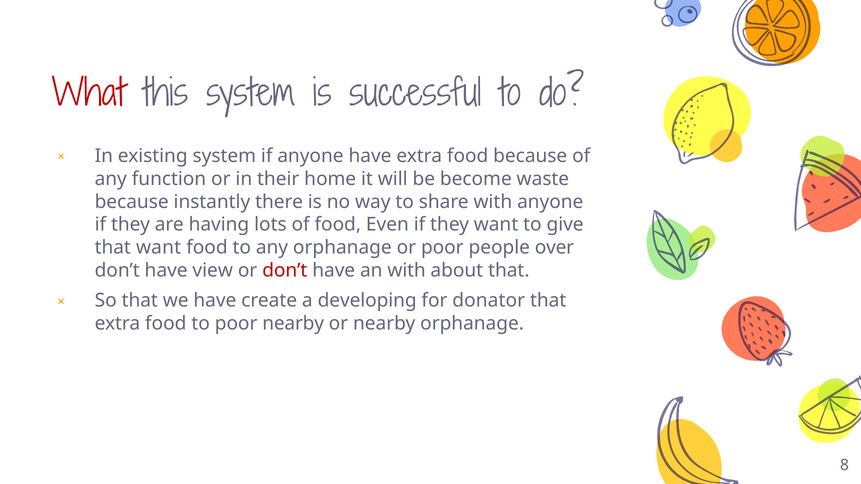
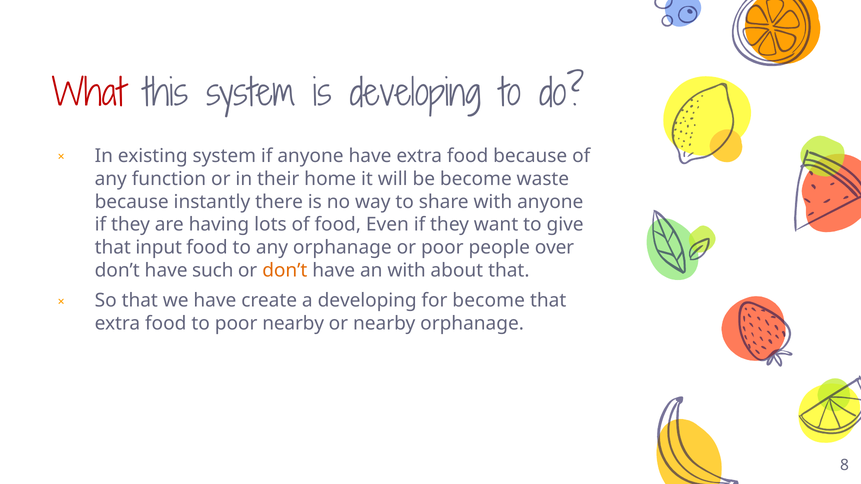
is successful: successful -> developing
that want: want -> input
view: view -> such
don’t at (285, 271) colour: red -> orange
for donator: donator -> become
